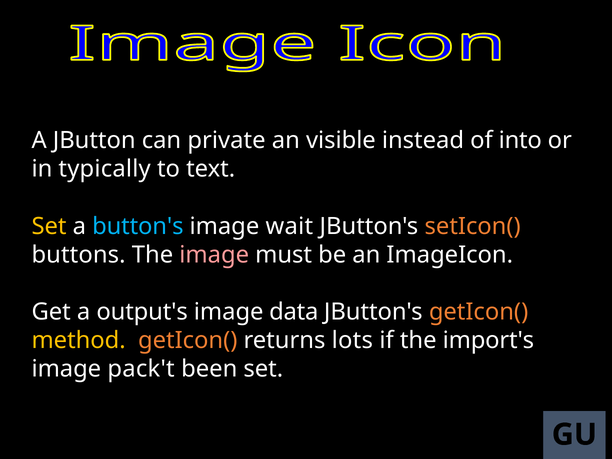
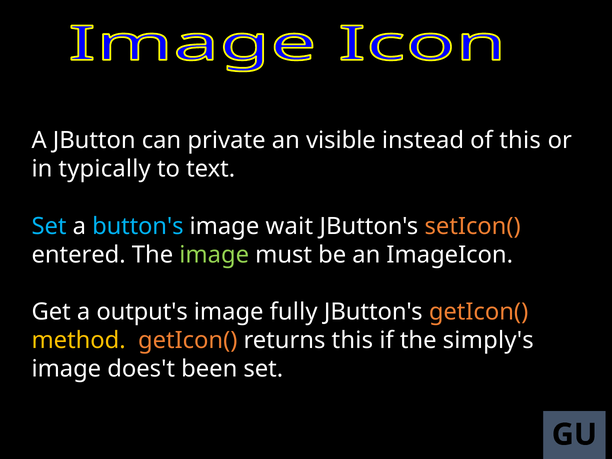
of into: into -> this
Set at (49, 226) colour: yellow -> light blue
buttons: buttons -> entered
image at (214, 255) colour: pink -> light green
data: data -> fully
returns lots: lots -> this
import's: import's -> simply's
pack't: pack't -> does't
